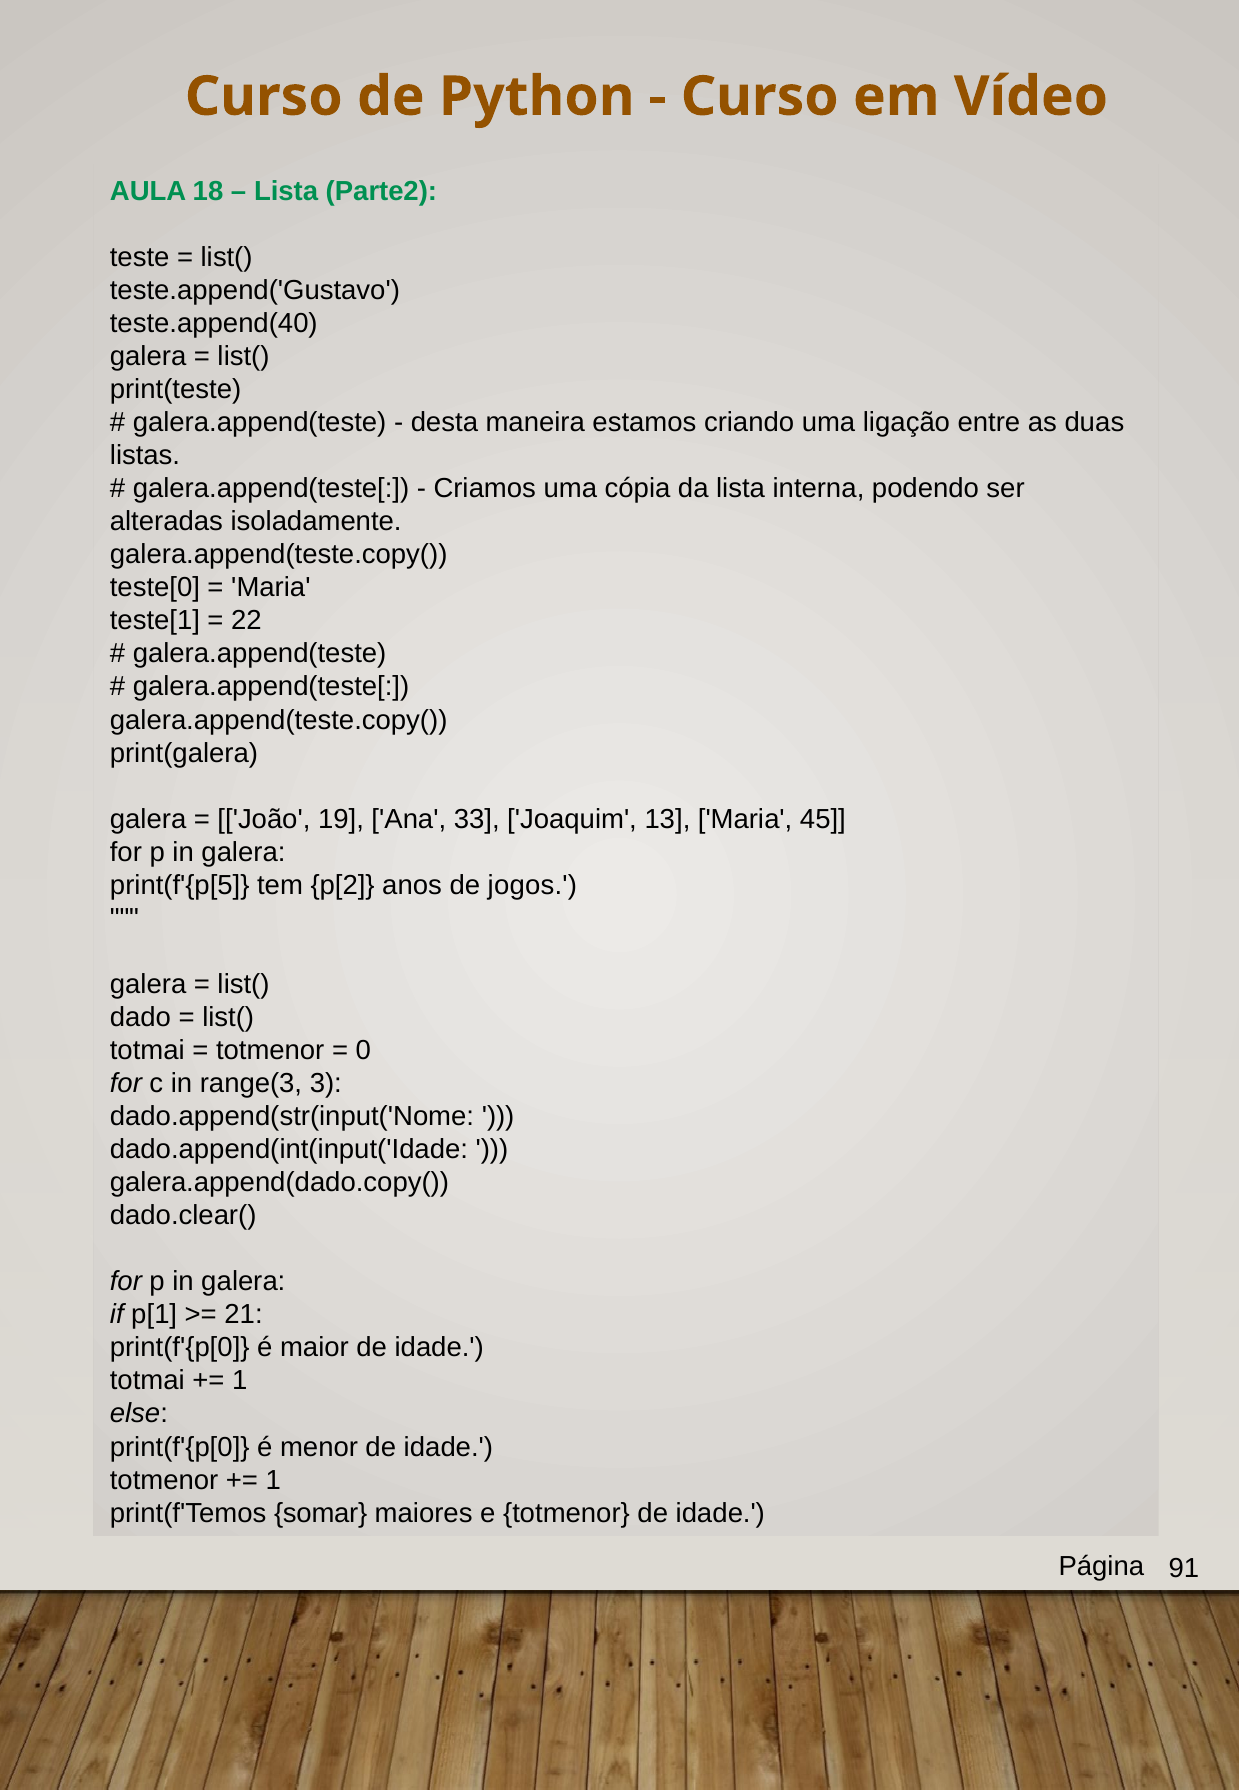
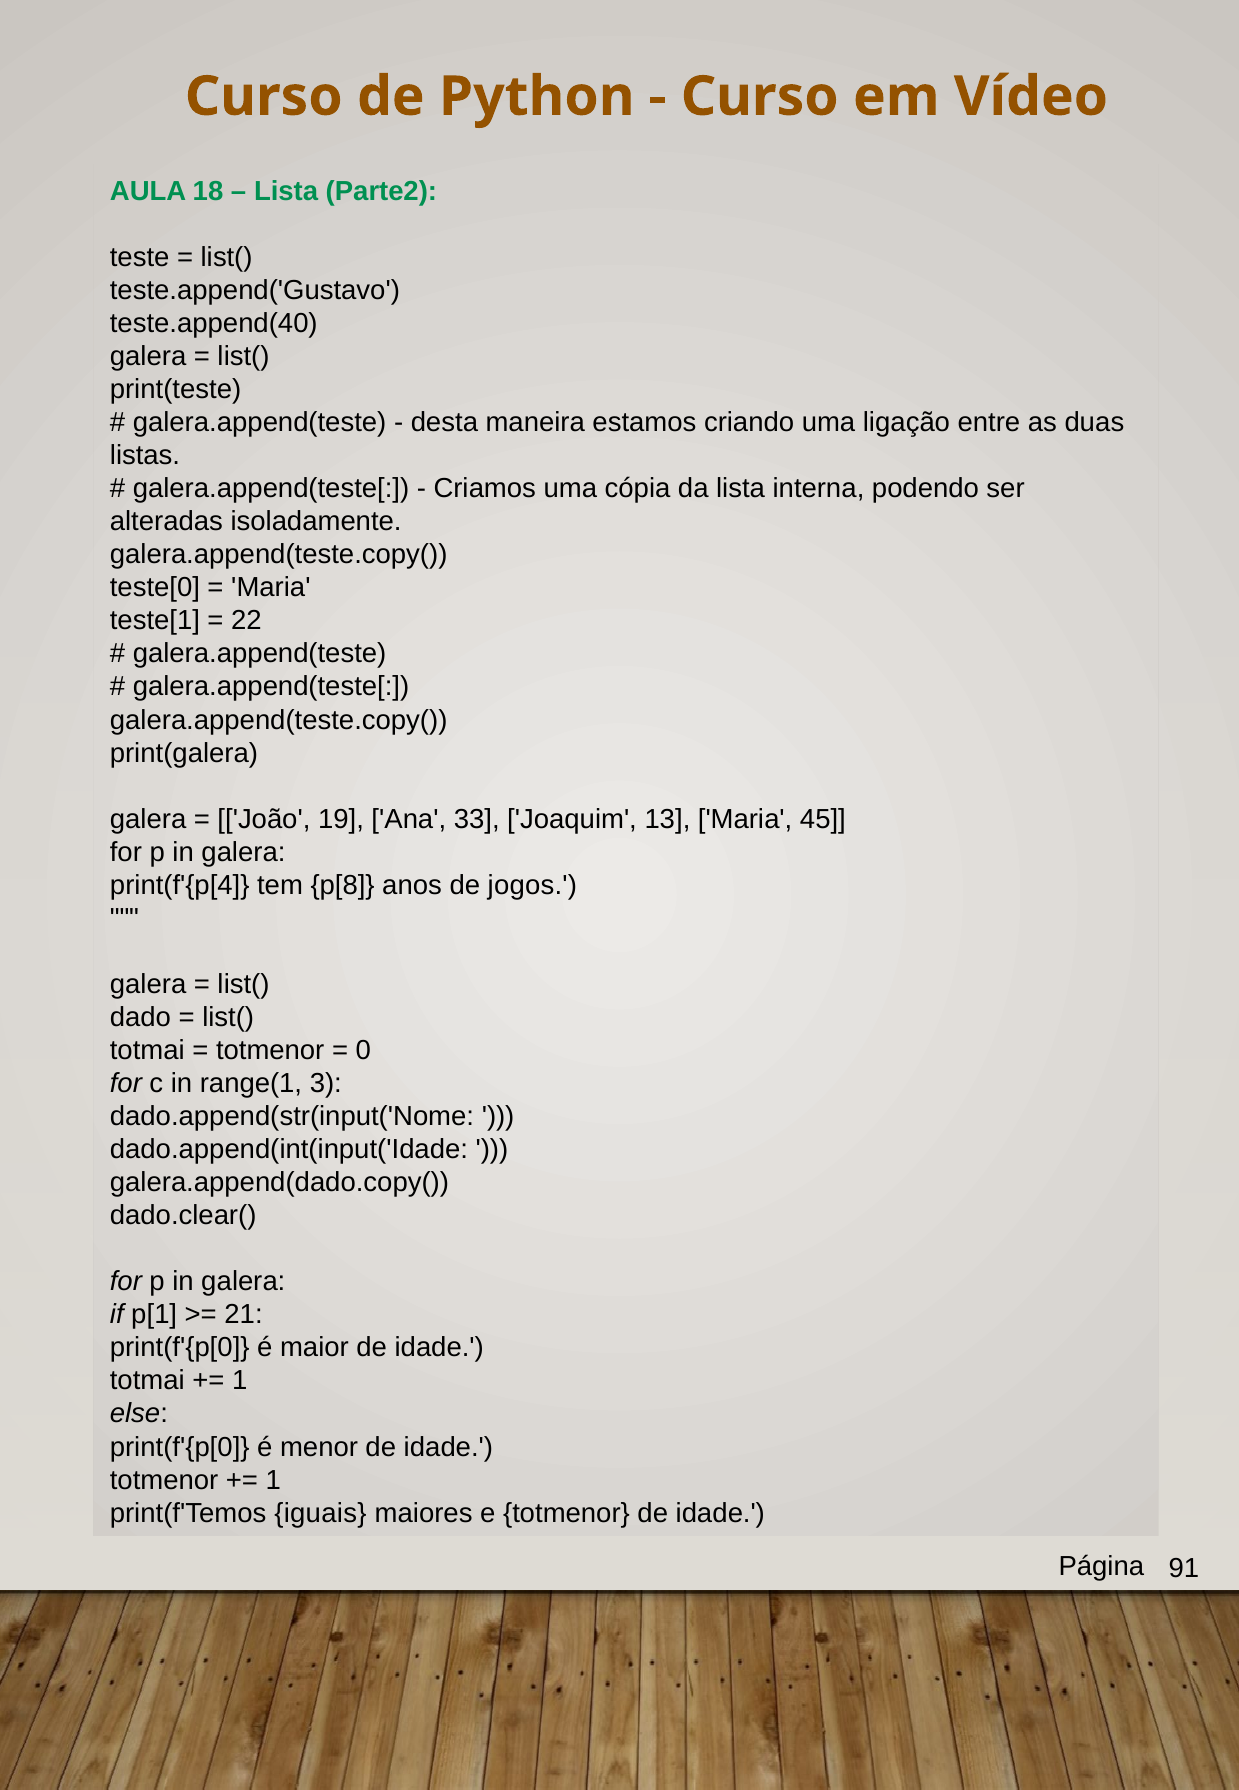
print(f'{p[5: print(f'{p[5 -> print(f'{p[4
p[2: p[2 -> p[8
range(3: range(3 -> range(1
somar: somar -> iguais
